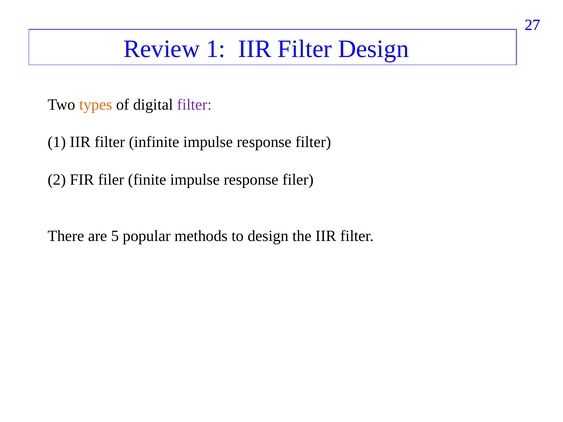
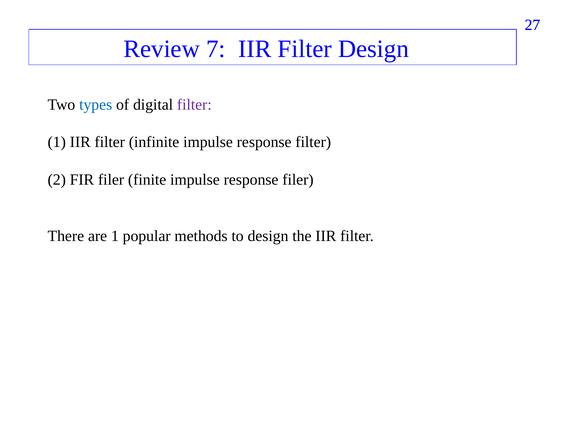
Review 1: 1 -> 7
types colour: orange -> blue
are 5: 5 -> 1
